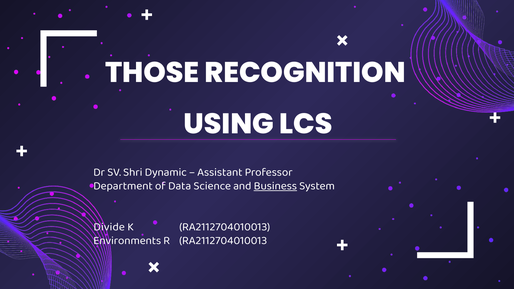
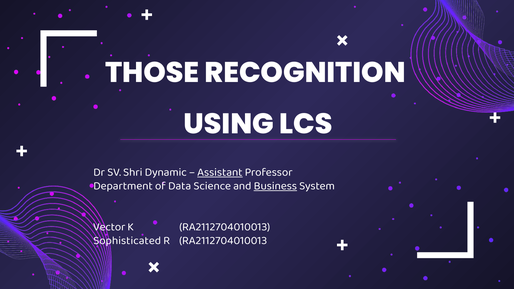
Assistant underline: none -> present
Divide: Divide -> Vector
Environments: Environments -> Sophisticated
